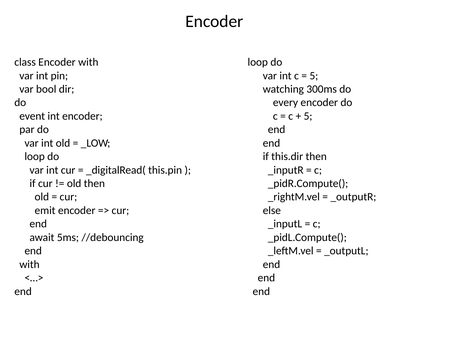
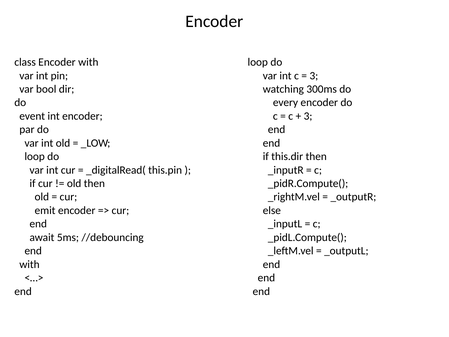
5 at (314, 76): 5 -> 3
5 at (308, 116): 5 -> 3
